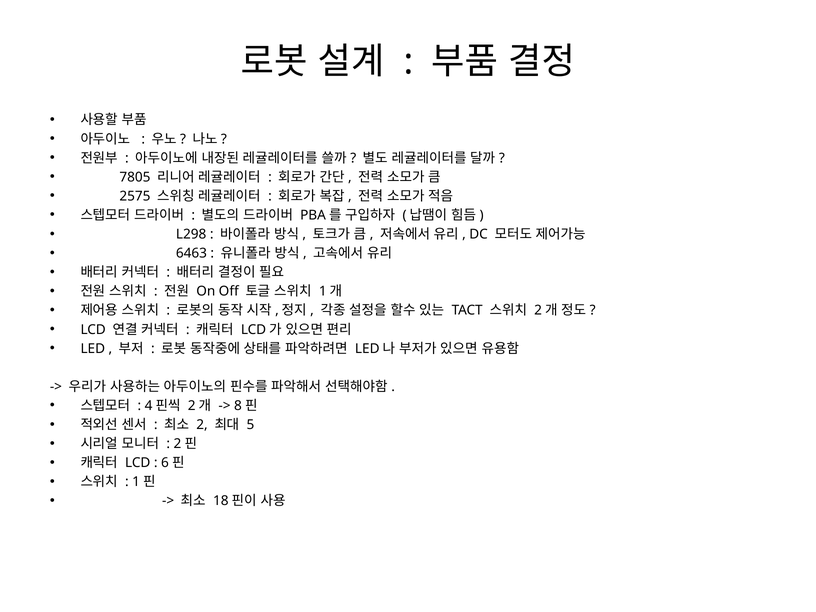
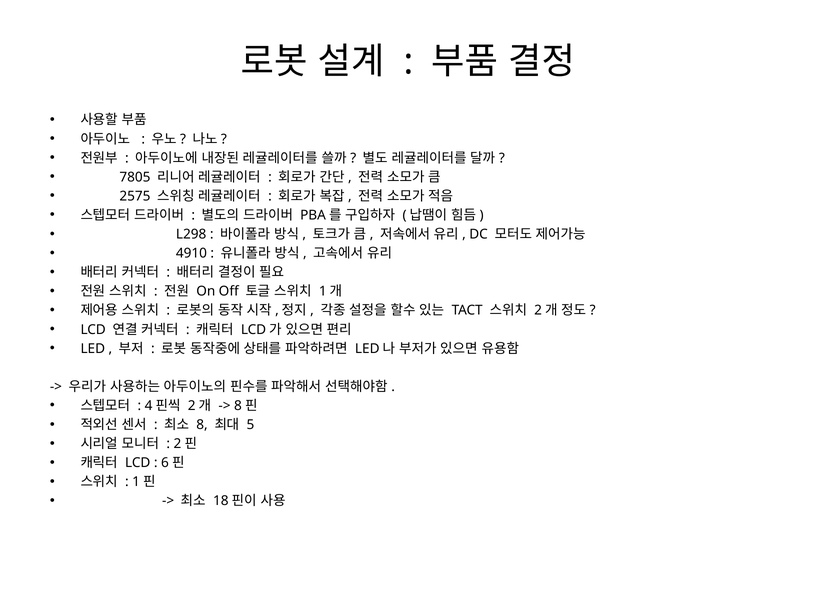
6463: 6463 -> 4910
2: 2 -> 8
